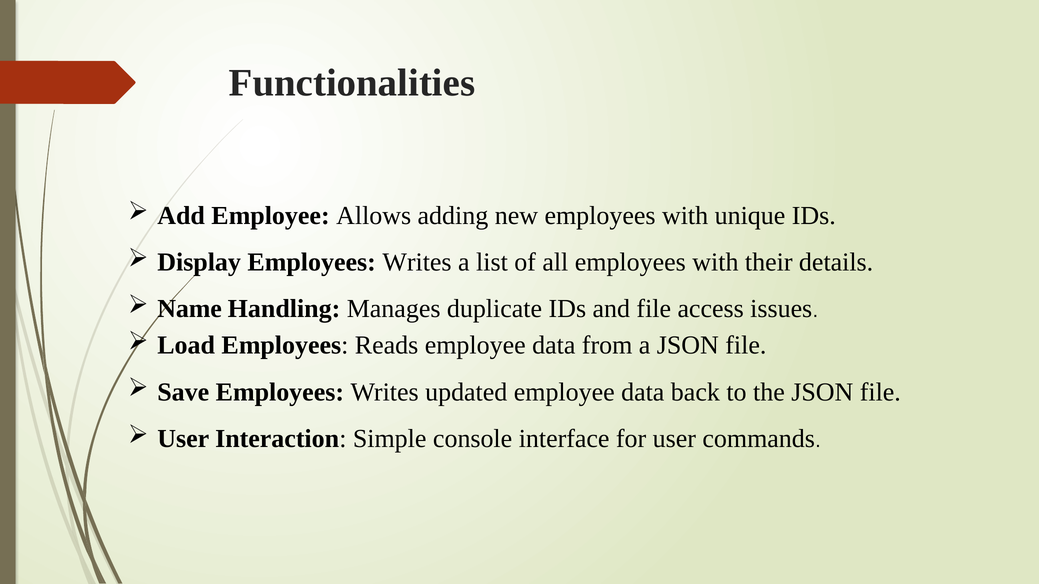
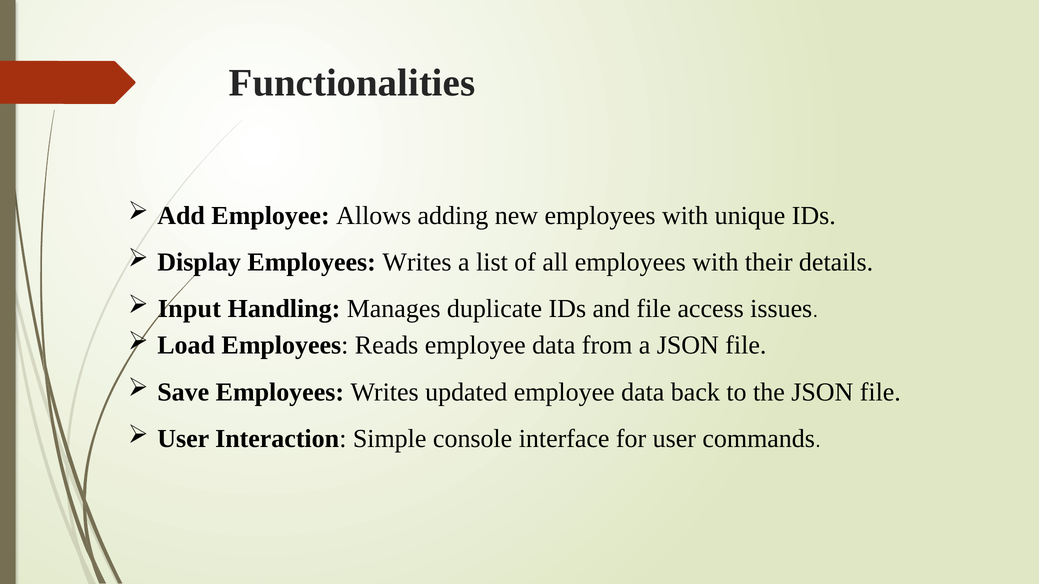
Name: Name -> Input
